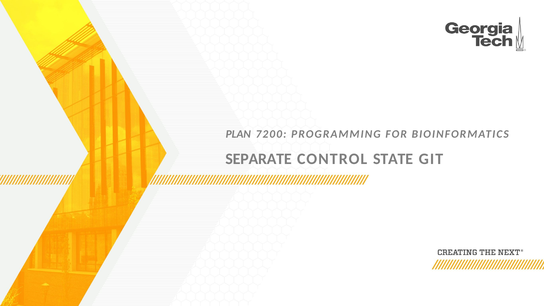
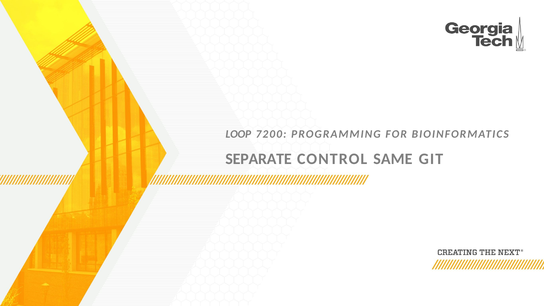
PLAN: PLAN -> LOOP
STATE: STATE -> SAME
